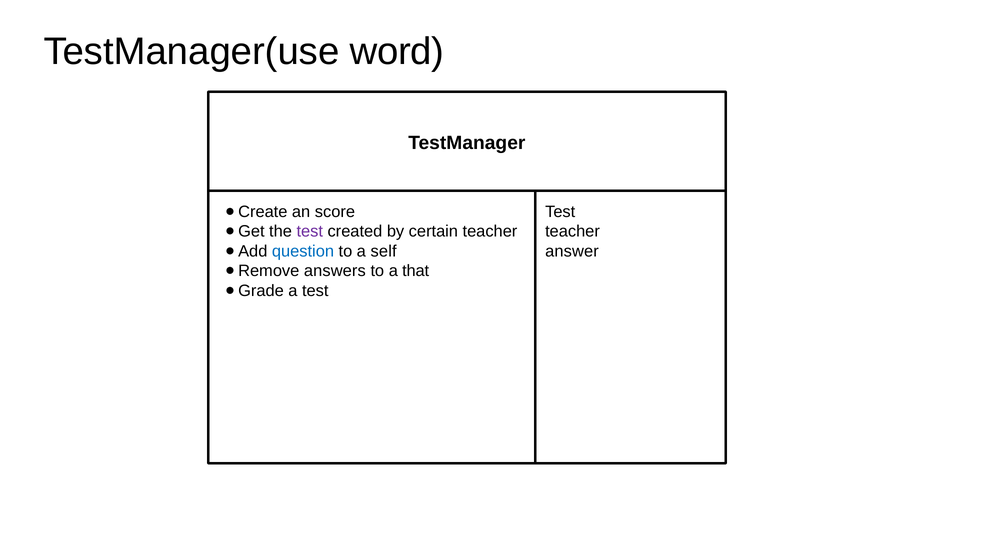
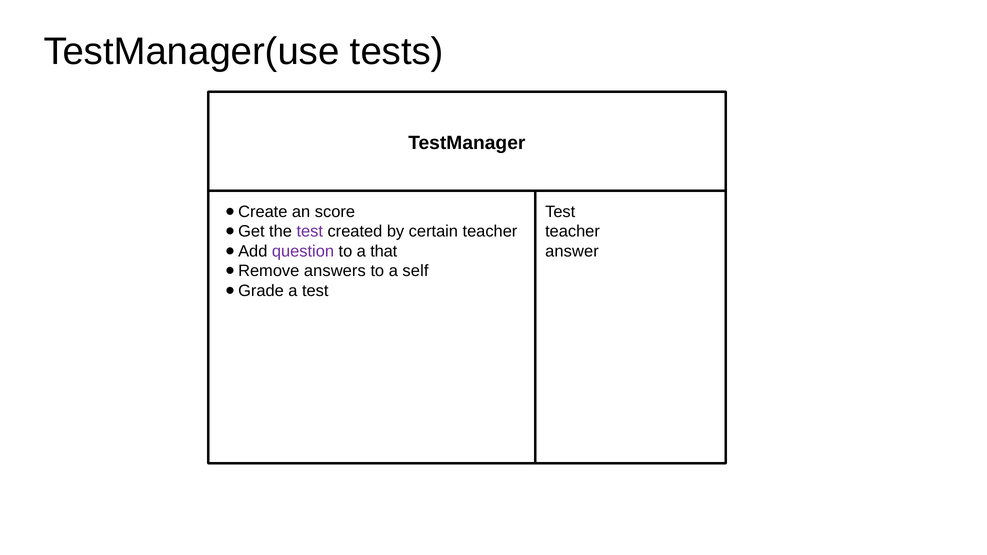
word: word -> tests
question colour: blue -> purple
self: self -> that
that: that -> self
